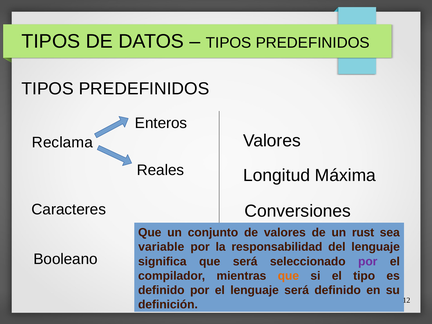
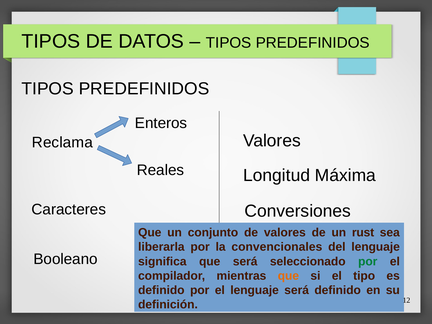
variable: variable -> liberarla
responsabilidad: responsabilidad -> convencionales
por at (368, 261) colour: purple -> green
